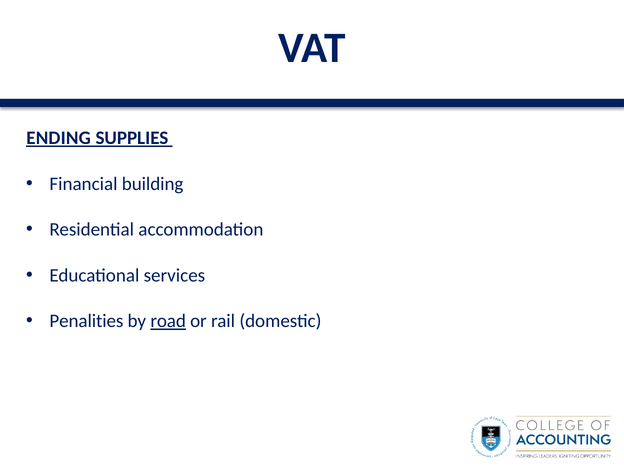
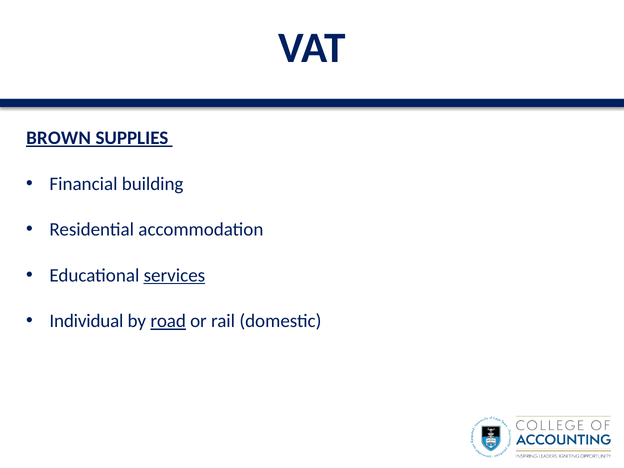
ENDING: ENDING -> BROWN
services underline: none -> present
Penalities: Penalities -> Individual
